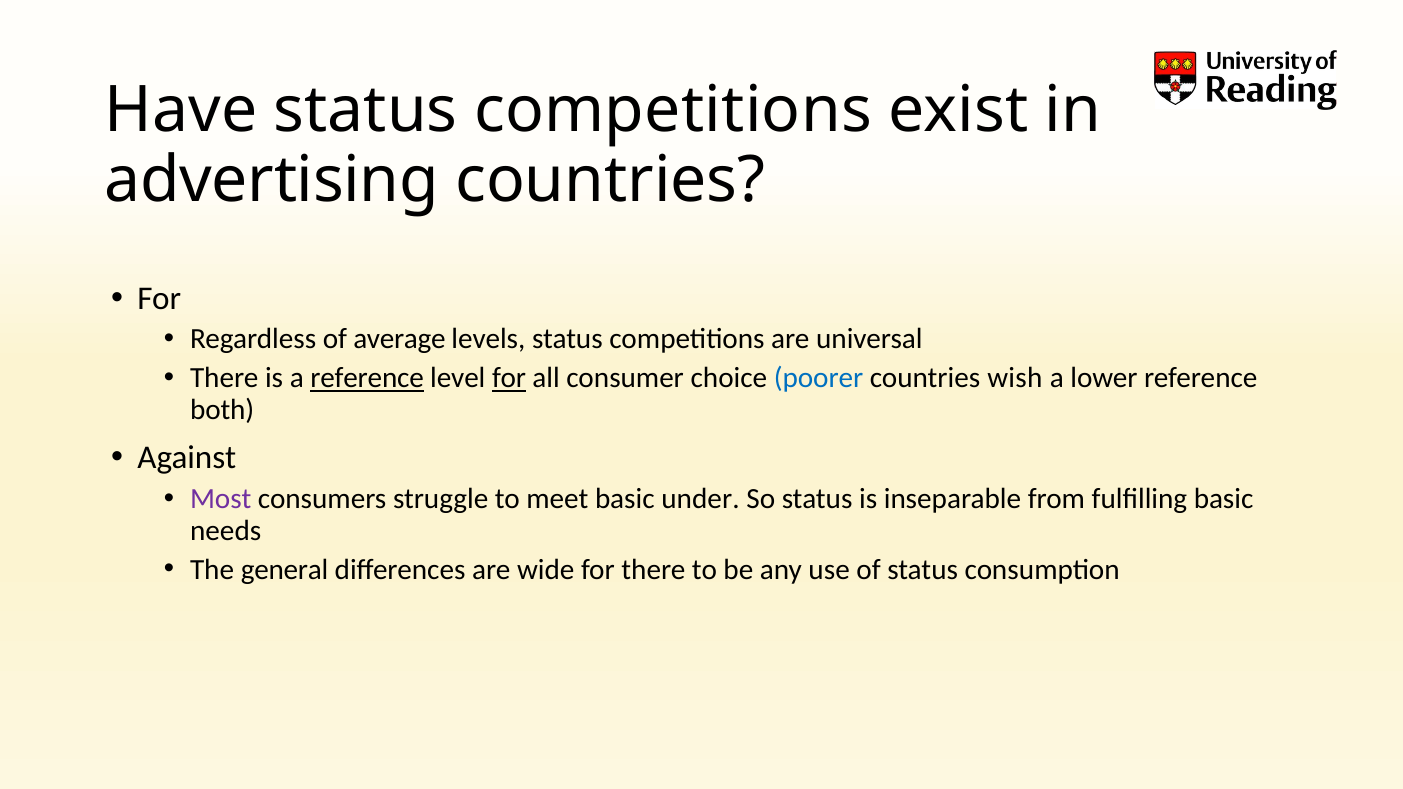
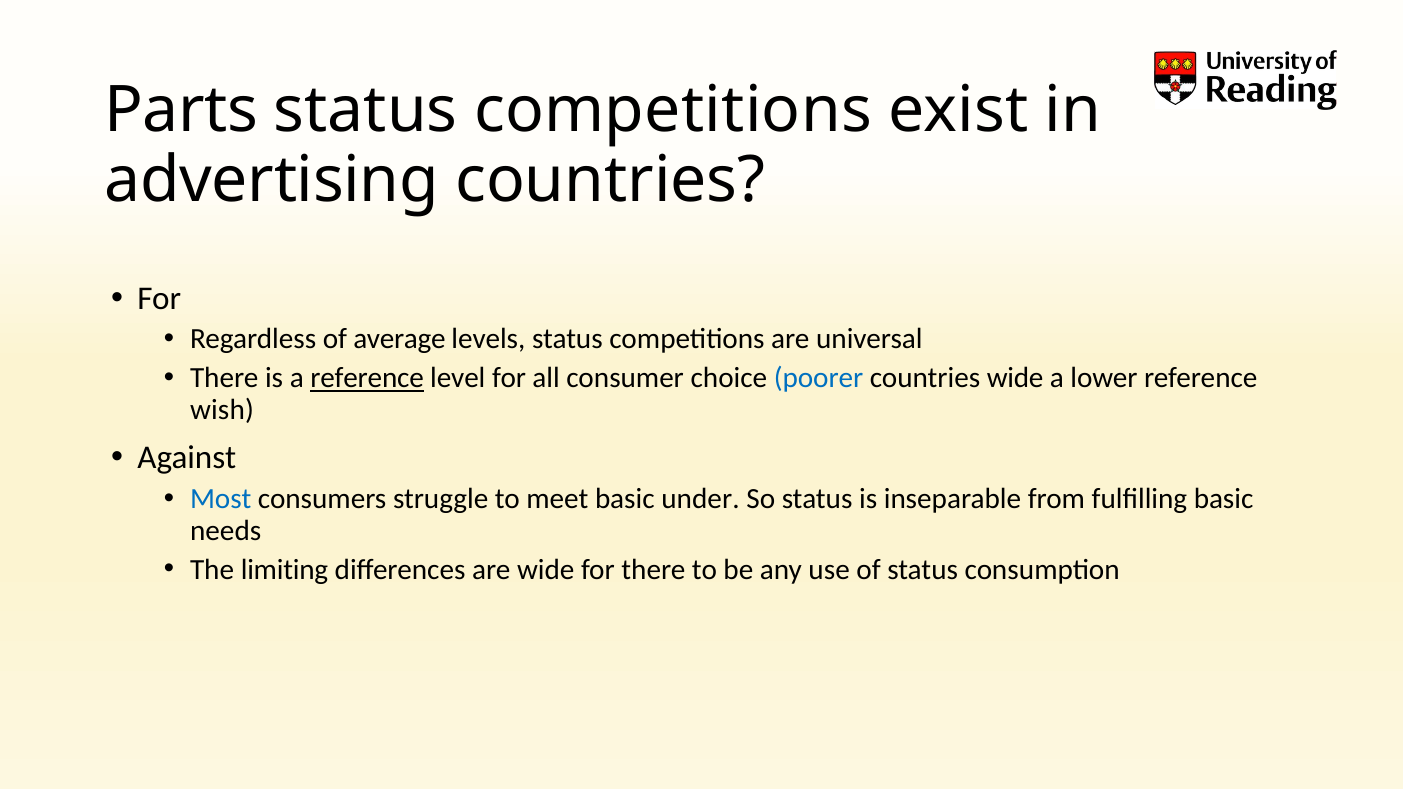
Have: Have -> Parts
for at (509, 378) underline: present -> none
countries wish: wish -> wide
both: both -> wish
Most colour: purple -> blue
general: general -> limiting
